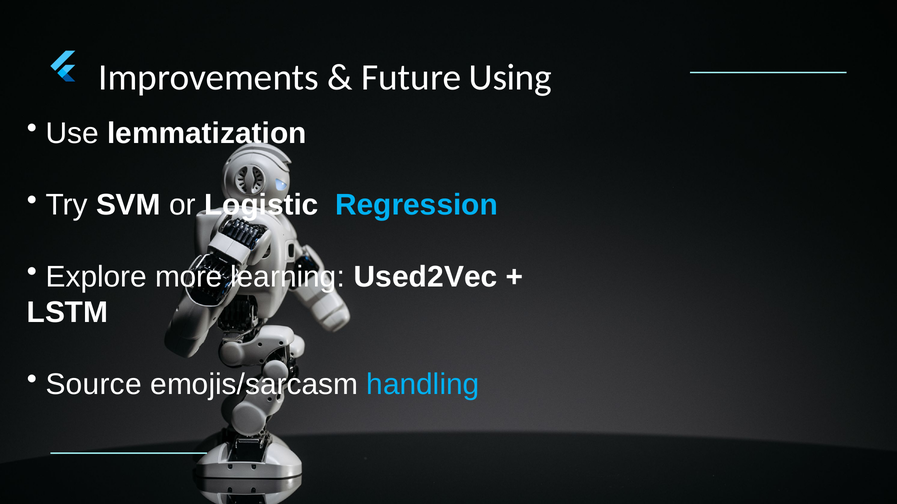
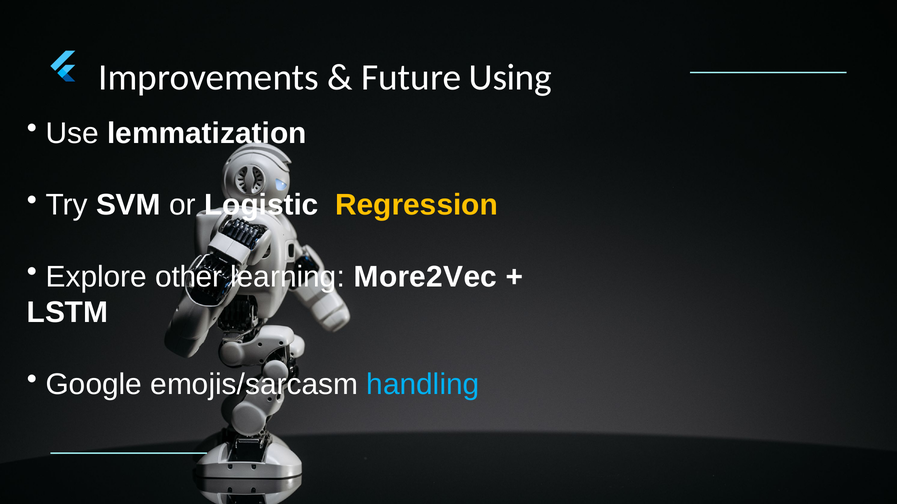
Regression colour: light blue -> yellow
more: more -> other
Used2Vec: Used2Vec -> More2Vec
Source: Source -> Google
